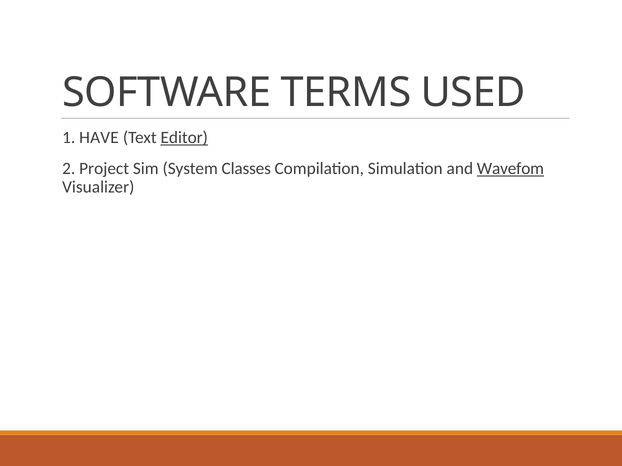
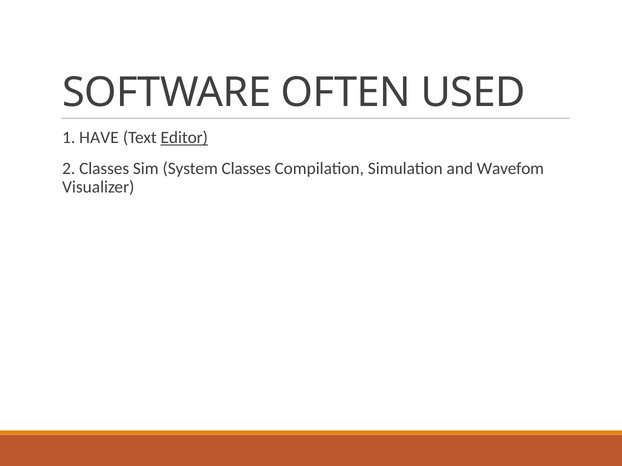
TERMS: TERMS -> OFTEN
2 Project: Project -> Classes
Wavefom underline: present -> none
